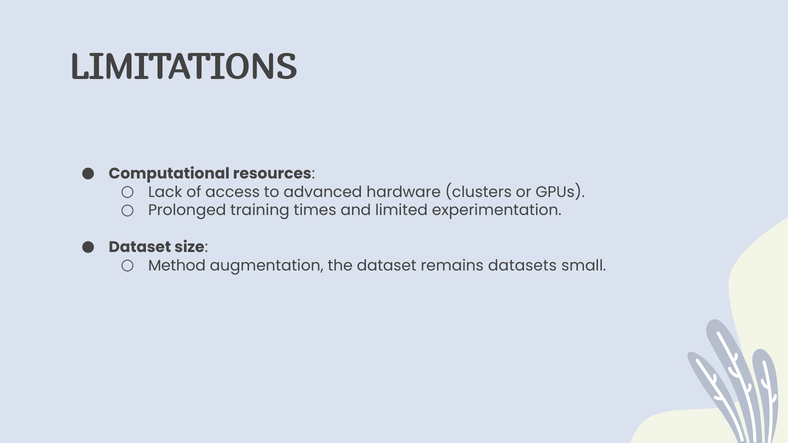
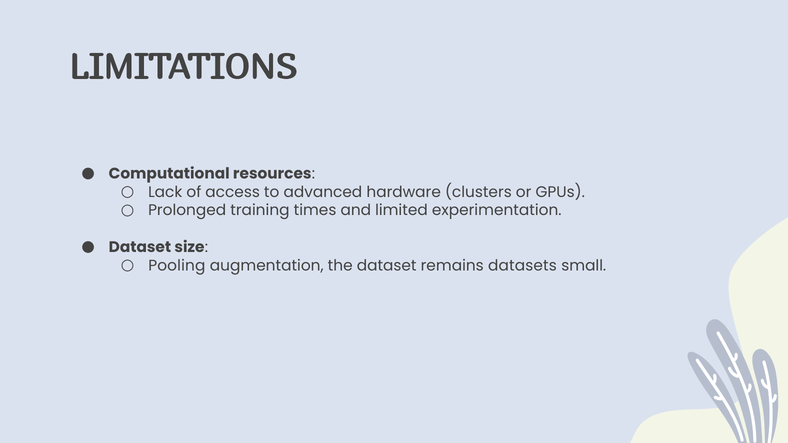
Method: Method -> Pooling
